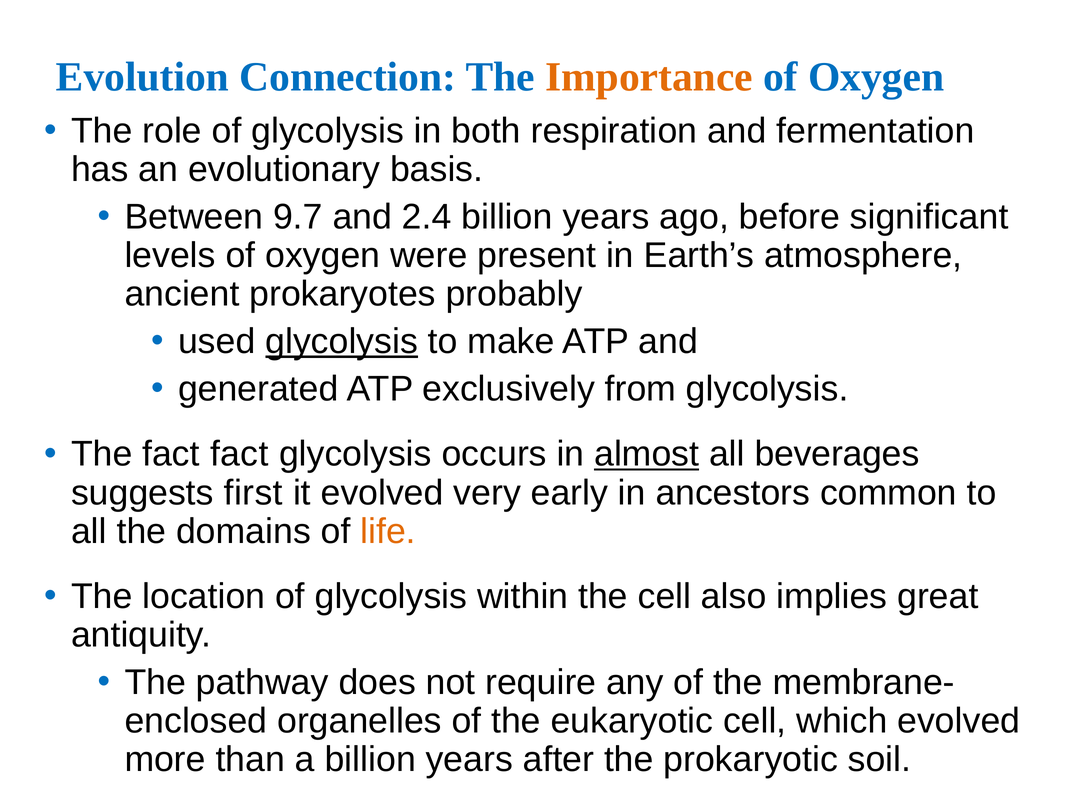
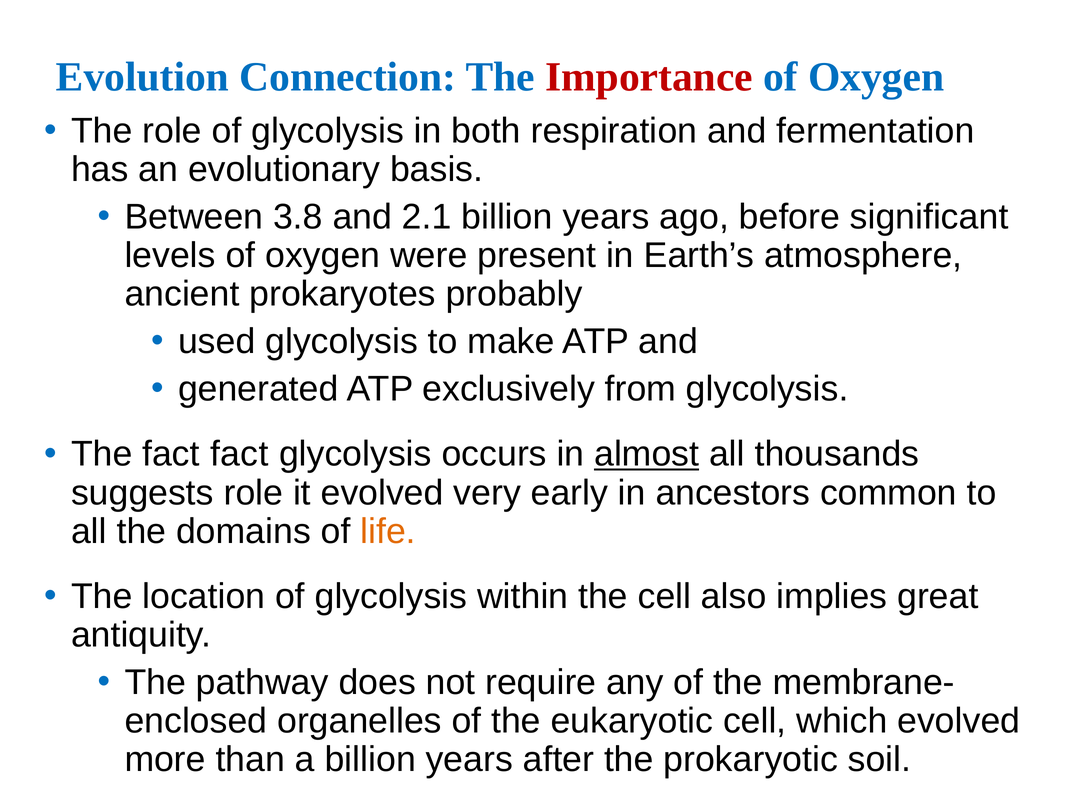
Importance colour: orange -> red
9.7: 9.7 -> 3.8
2.4: 2.4 -> 2.1
glycolysis at (342, 341) underline: present -> none
beverages: beverages -> thousands
suggests first: first -> role
